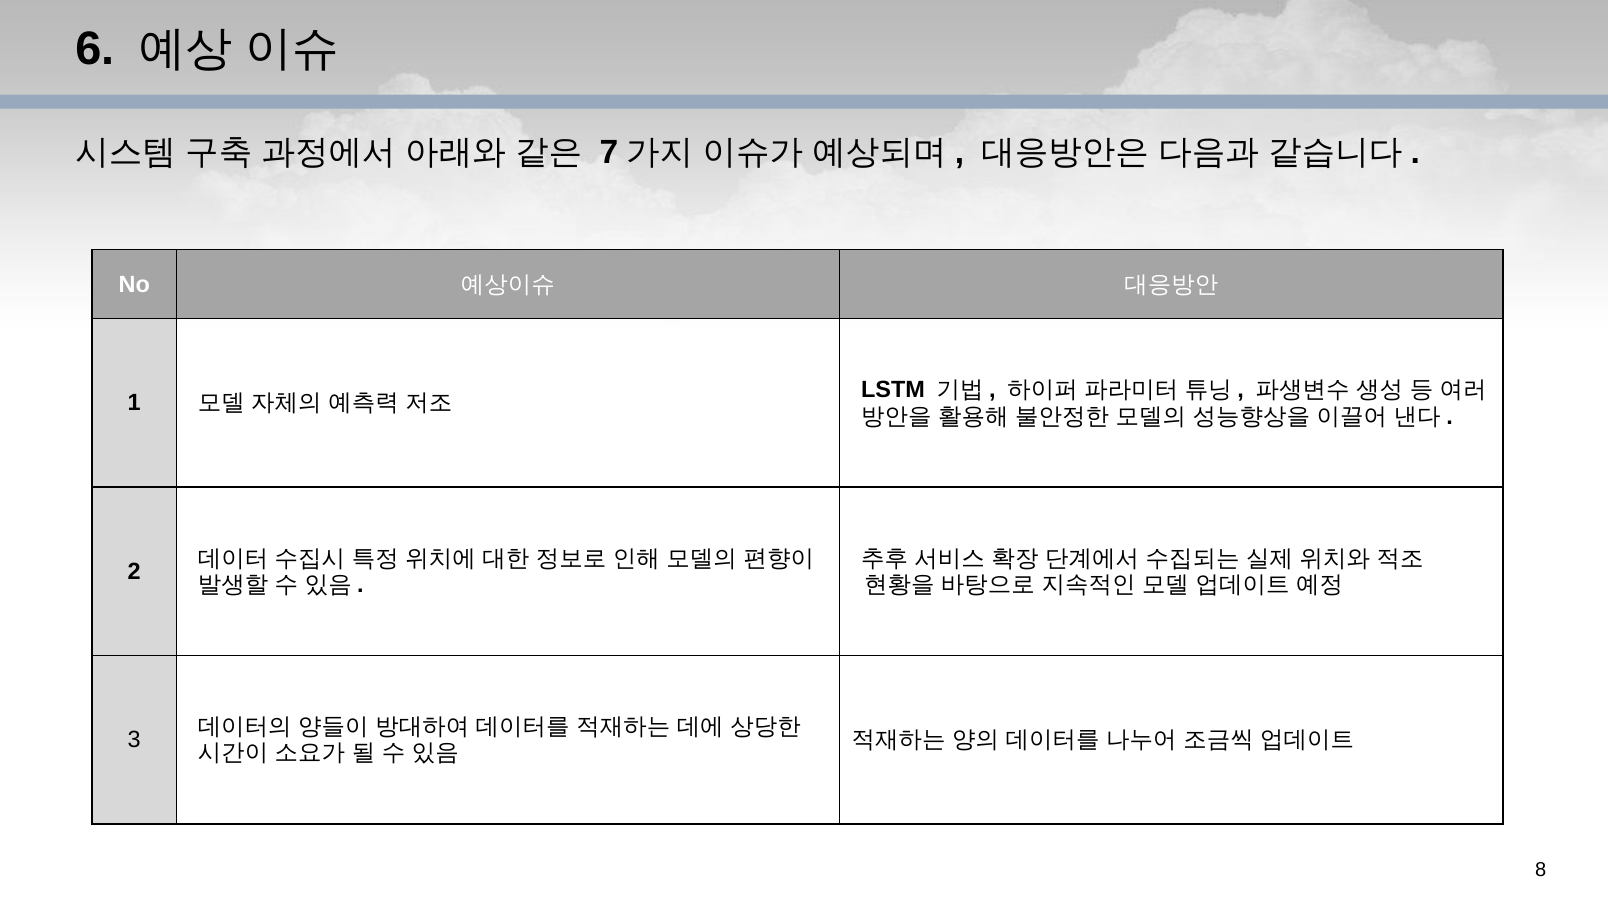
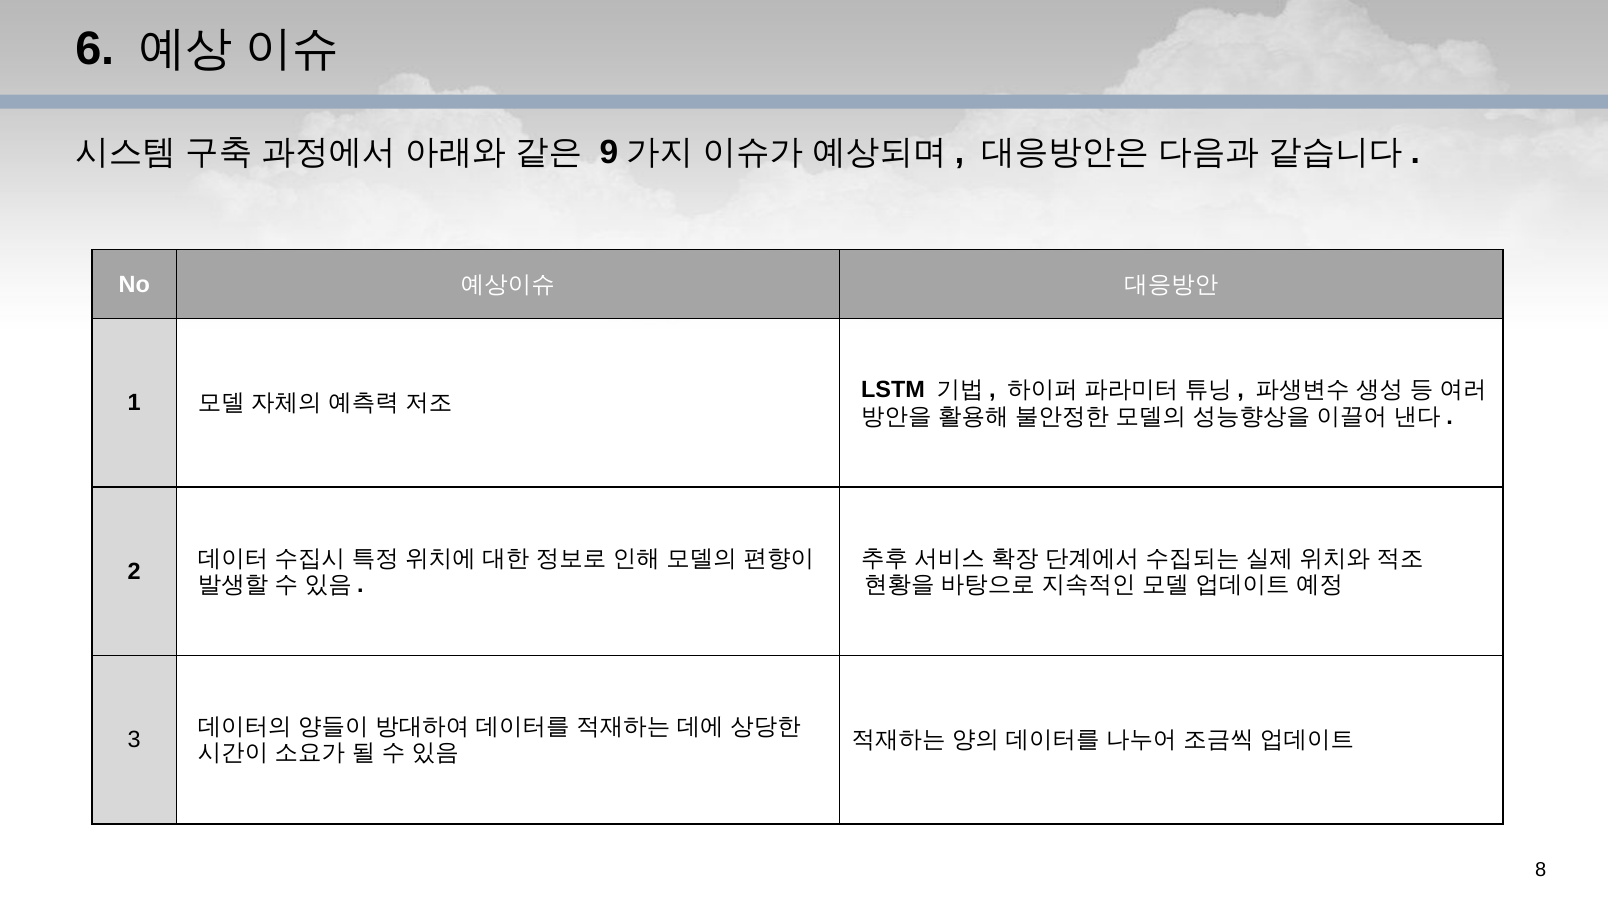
7: 7 -> 9
